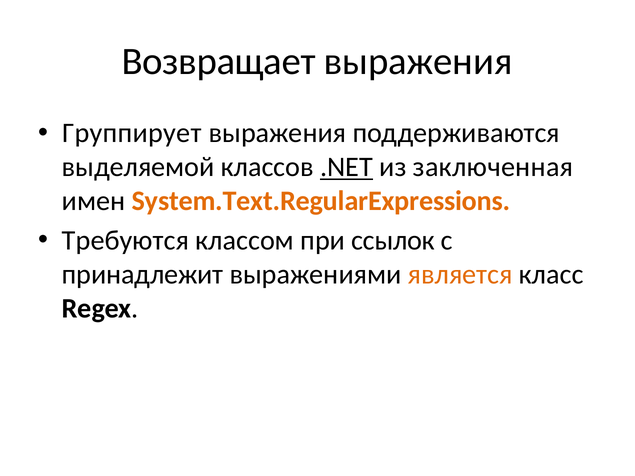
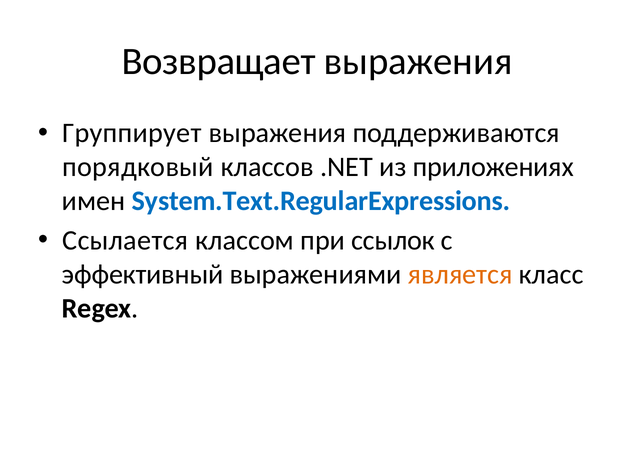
выделяемой: выделяемой -> порядковый
.NET underline: present -> none
заключенная: заключенная -> приложениях
System.Text.RegularExpressions colour: orange -> blue
Требуются: Требуются -> Ссылается
принадлежит: принадлежит -> эффективный
